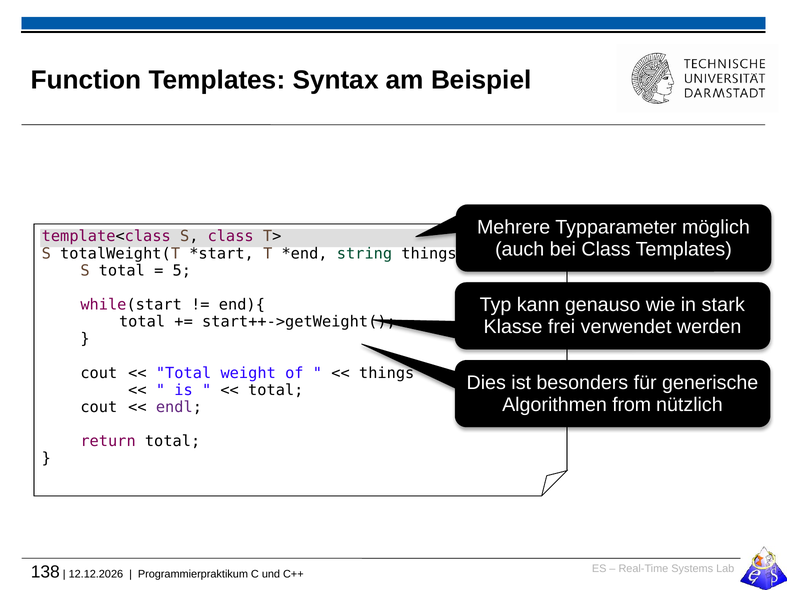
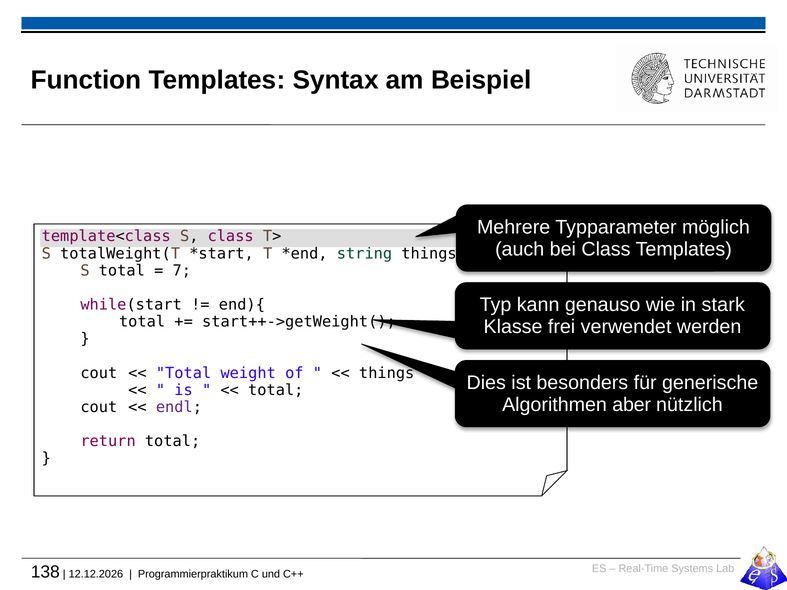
5: 5 -> 7
from: from -> aber
